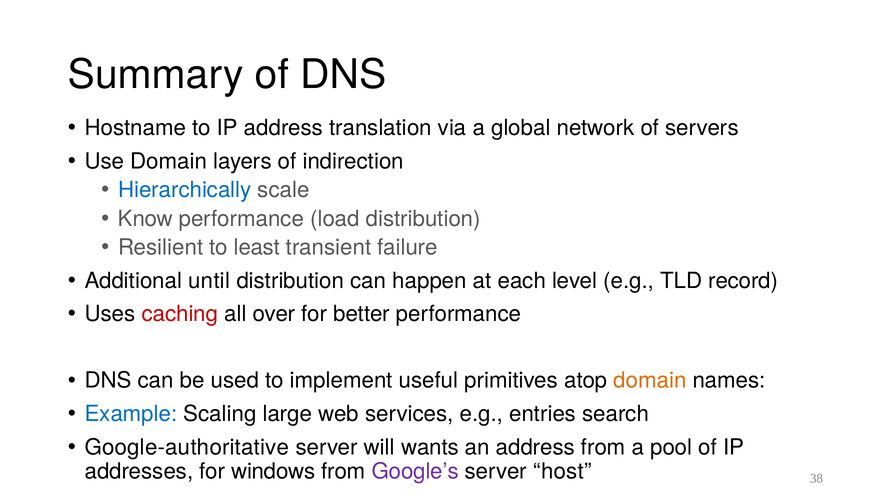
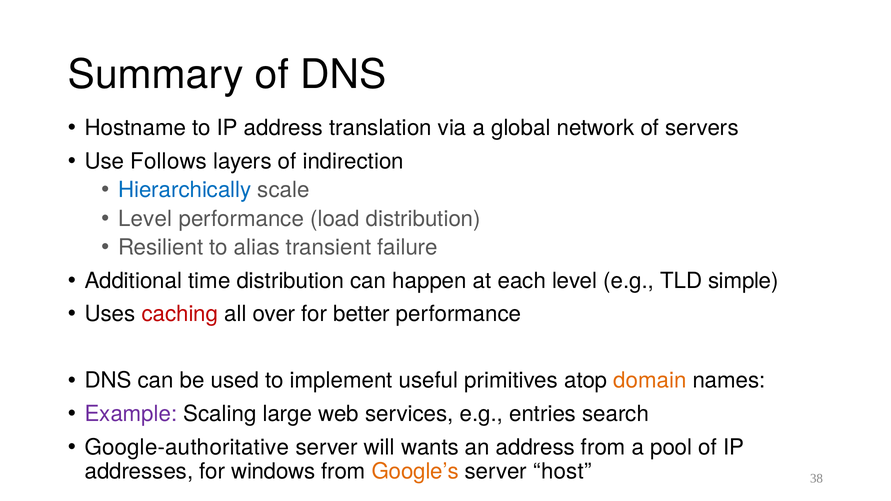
Use Domain: Domain -> Follows
Know at (145, 219): Know -> Level
least: least -> alias
until: until -> time
record: record -> simple
Example colour: blue -> purple
Google’s colour: purple -> orange
